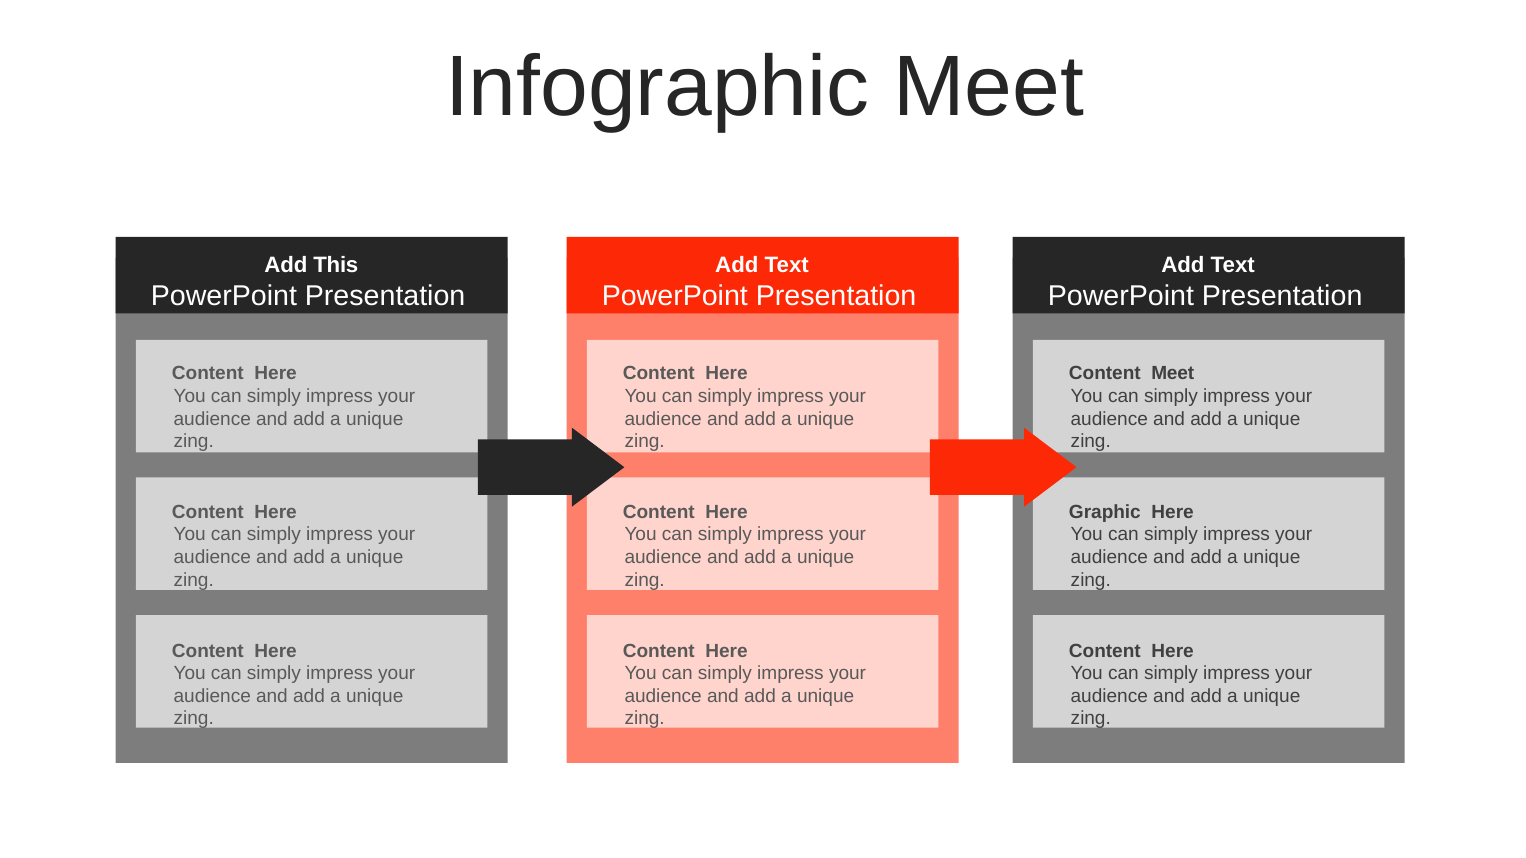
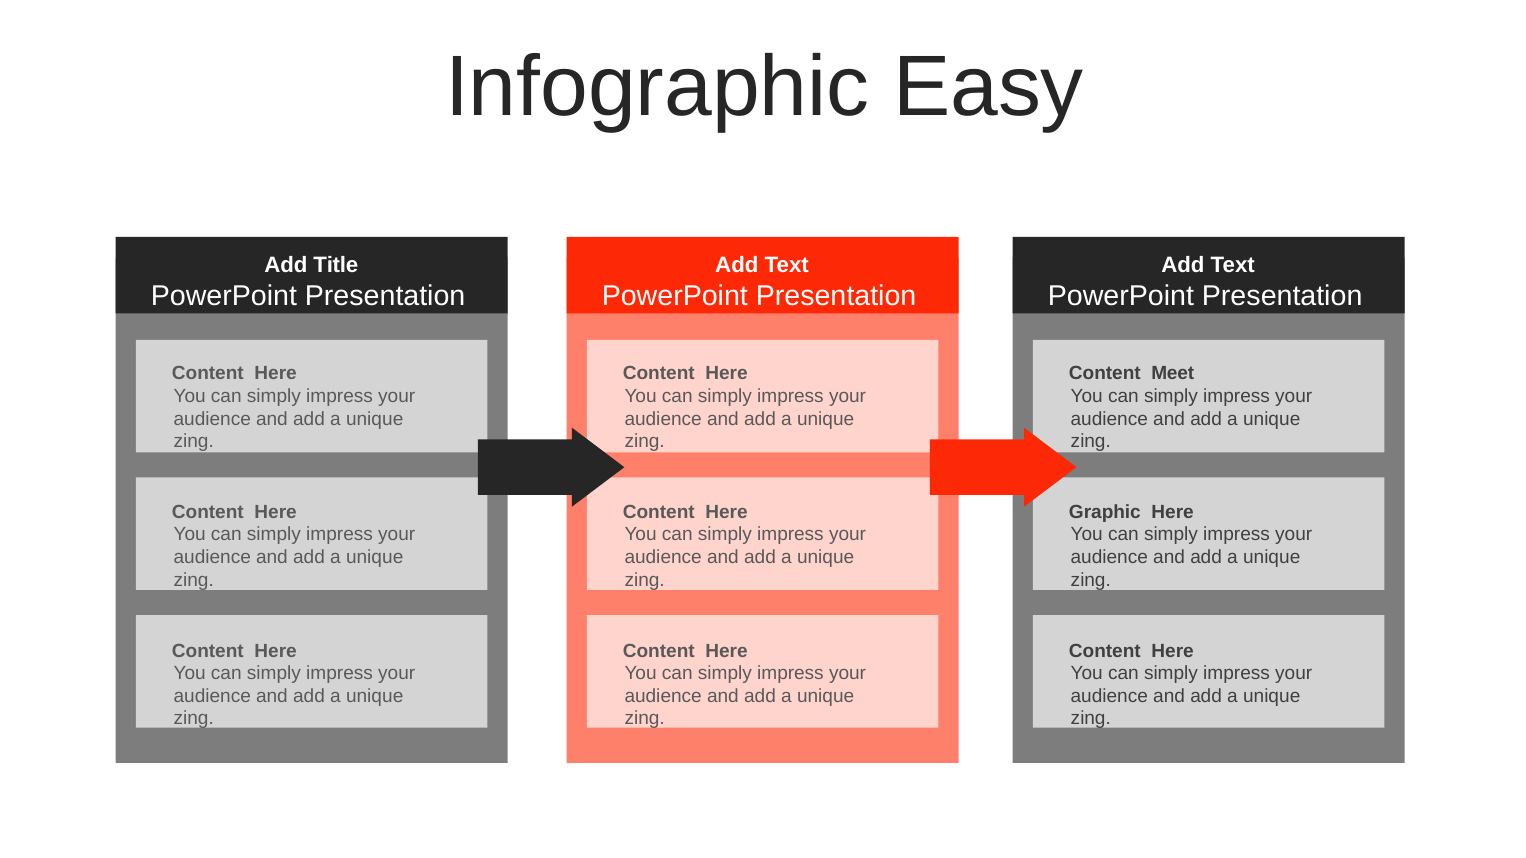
Infographic Meet: Meet -> Easy
This: This -> Title
